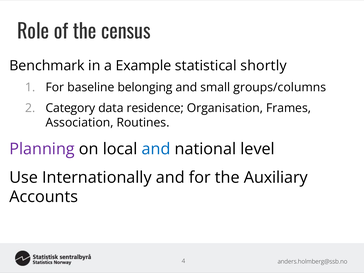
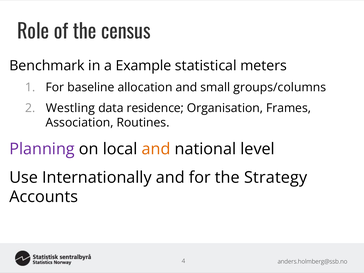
shortly: shortly -> meters
belonging: belonging -> allocation
Category: Category -> Westling
and at (156, 149) colour: blue -> orange
Auxiliary: Auxiliary -> Strategy
